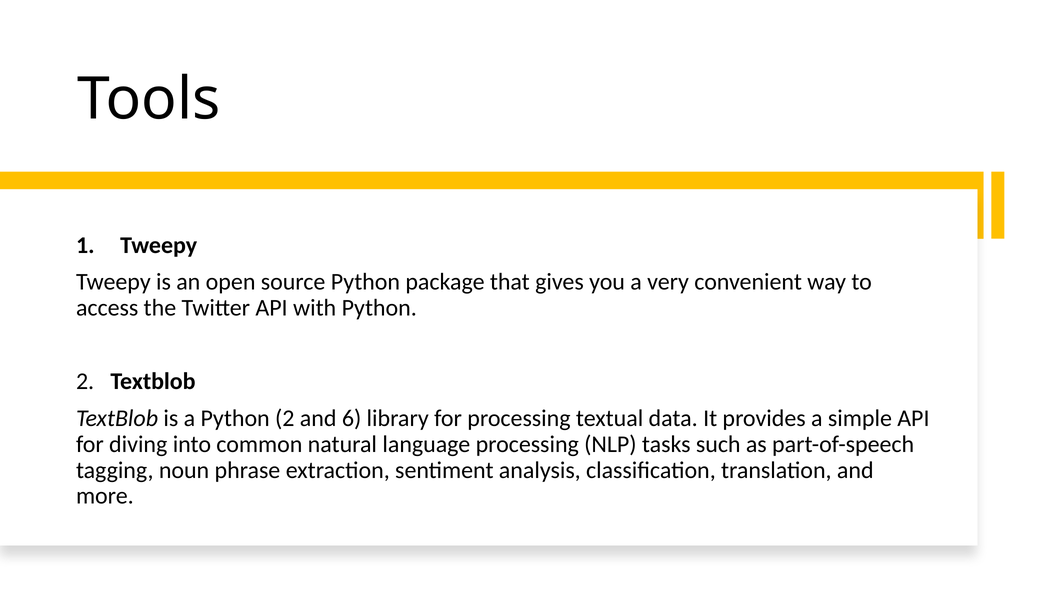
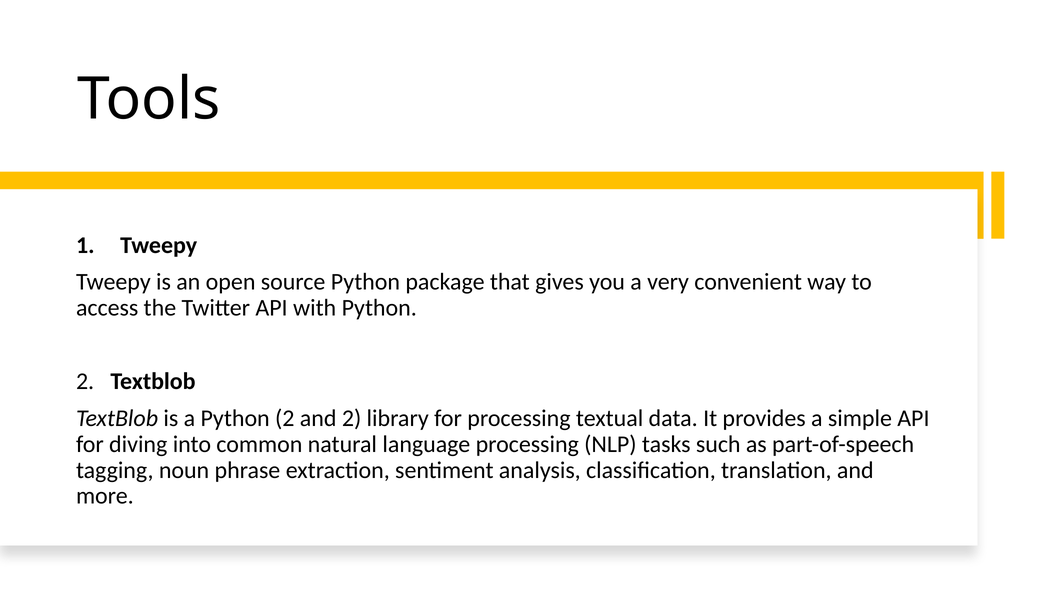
and 6: 6 -> 2
